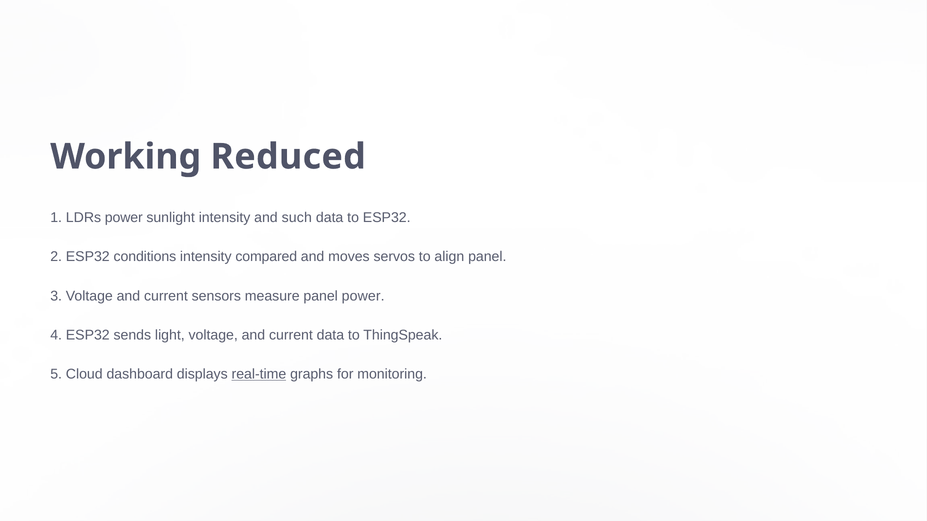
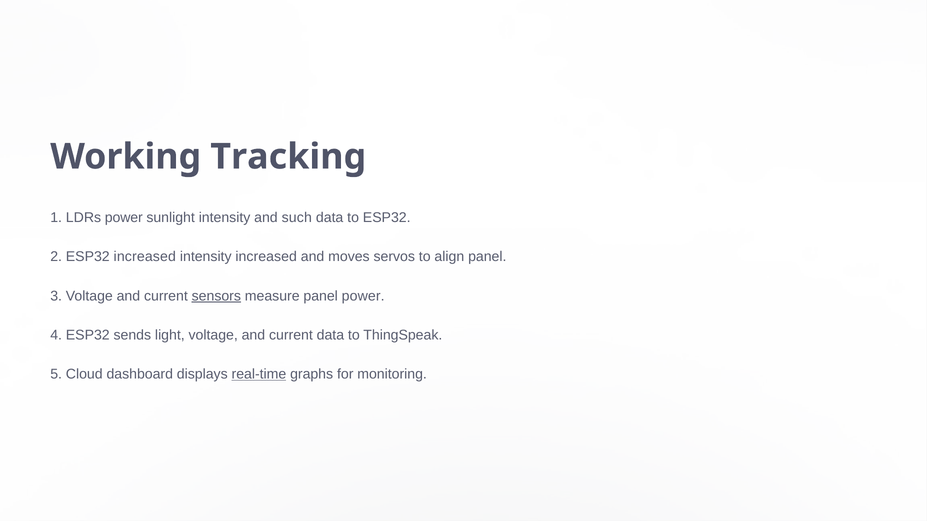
Reduced: Reduced -> Tracking
ESP32 conditions: conditions -> increased
intensity compared: compared -> increased
sensors underline: none -> present
